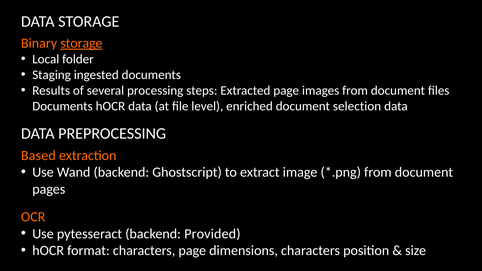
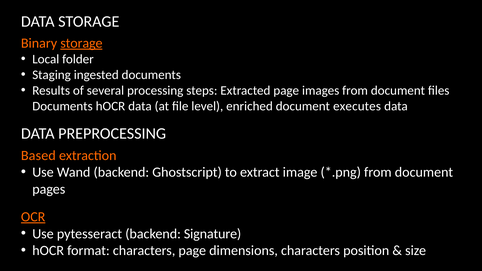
selection: selection -> executes
OCR underline: none -> present
Provided: Provided -> Signature
